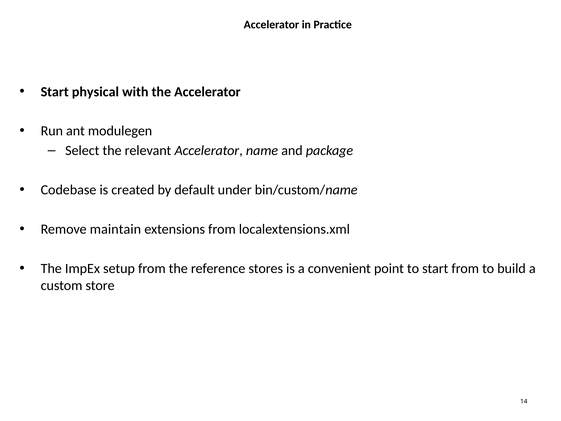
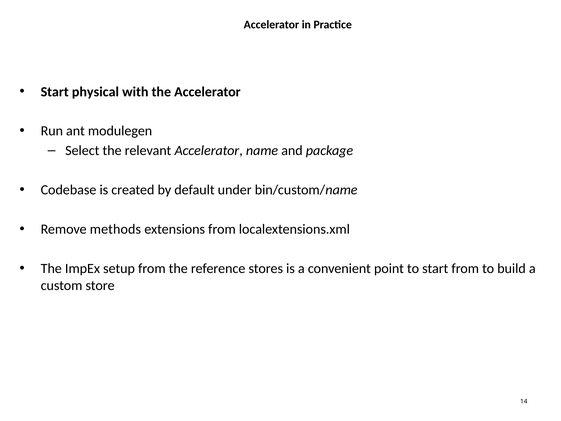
maintain: maintain -> methods
